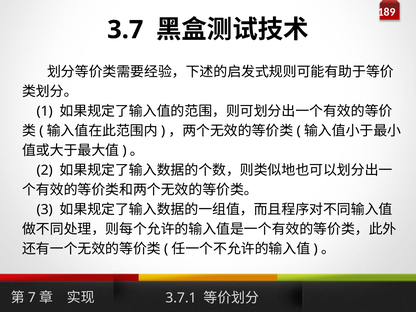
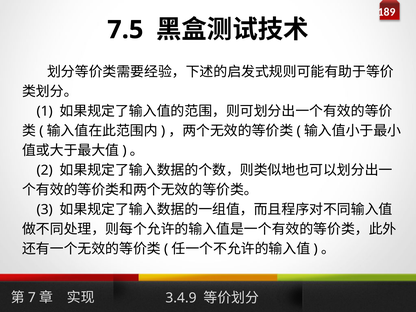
3.7: 3.7 -> 7.5
3.7.1: 3.7.1 -> 3.4.9
